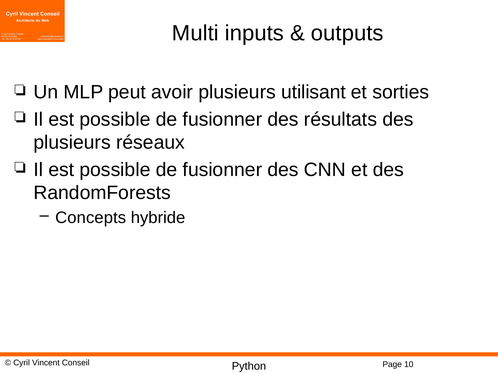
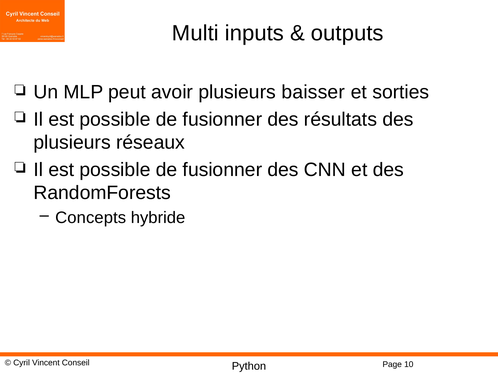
utilisant: utilisant -> baisser
